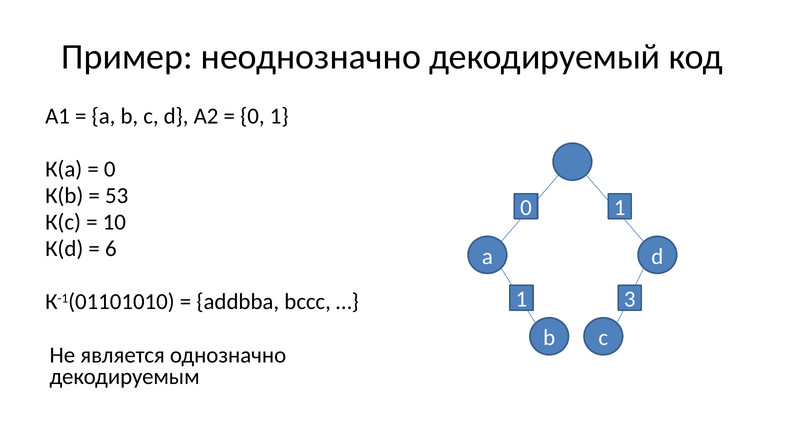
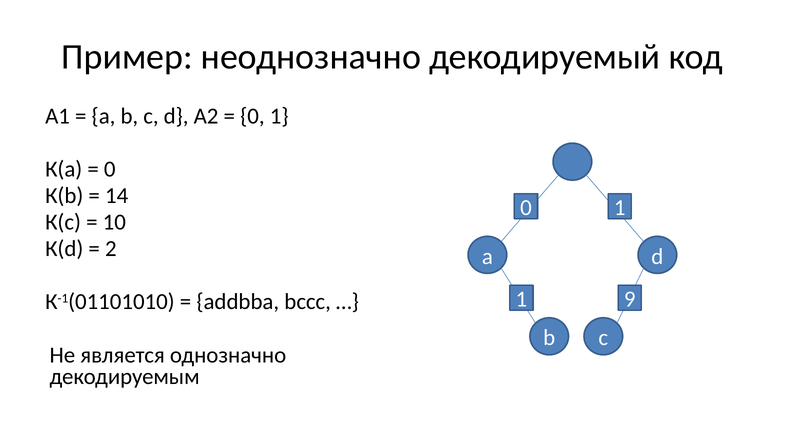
53: 53 -> 14
6: 6 -> 2
3: 3 -> 9
